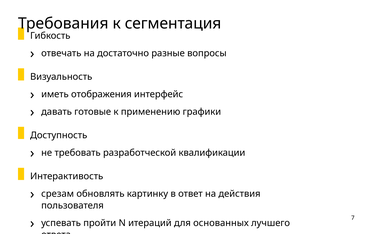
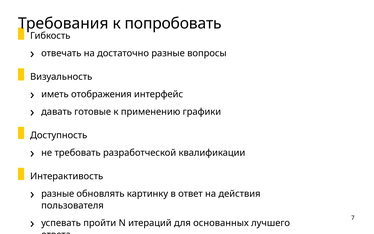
сегментация: сегментация -> попробовать
срезам at (58, 194): срезам -> разные
